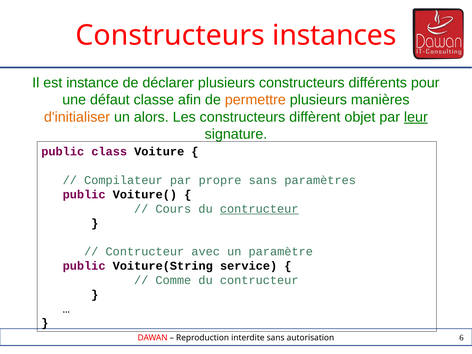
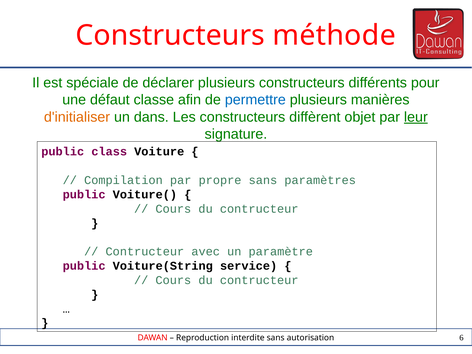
instances: instances -> méthode
instance: instance -> spéciale
permettre colour: orange -> blue
alors: alors -> dans
Compilateur: Compilateur -> Compilation
contructeur at (259, 209) underline: present -> none
Comme at (173, 280): Comme -> Cours
